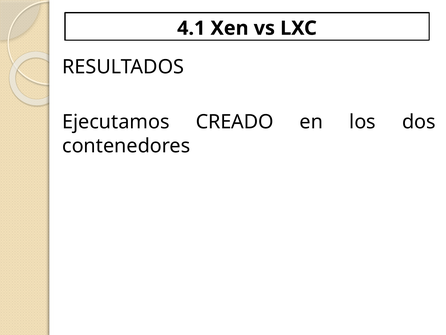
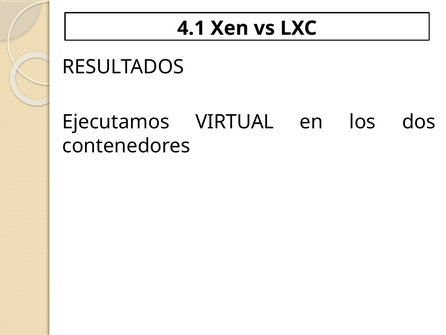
CREADO: CREADO -> VIRTUAL
